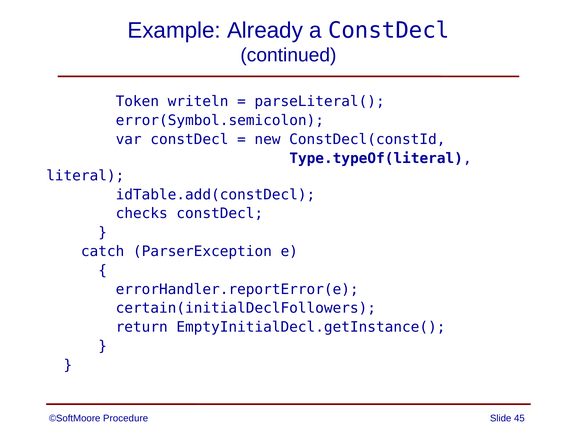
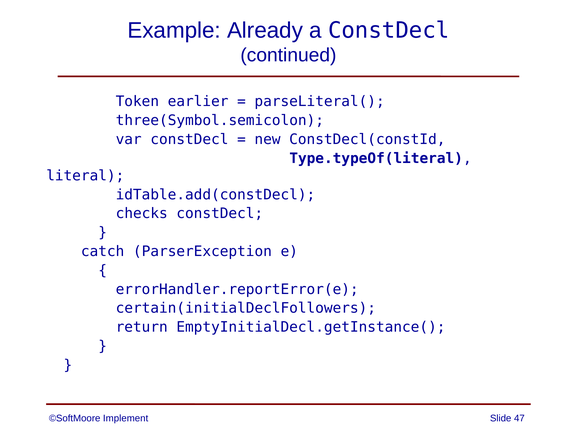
writeln: writeln -> earlier
error(Symbol.semicolon: error(Symbol.semicolon -> three(Symbol.semicolon
Procedure: Procedure -> Implement
45: 45 -> 47
